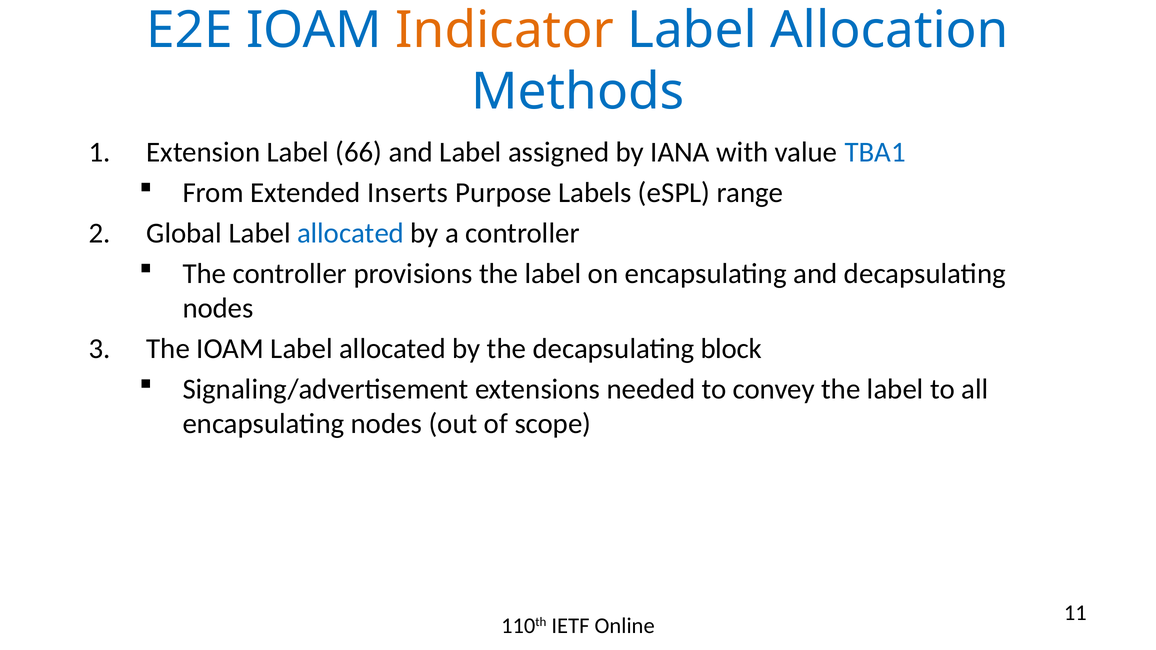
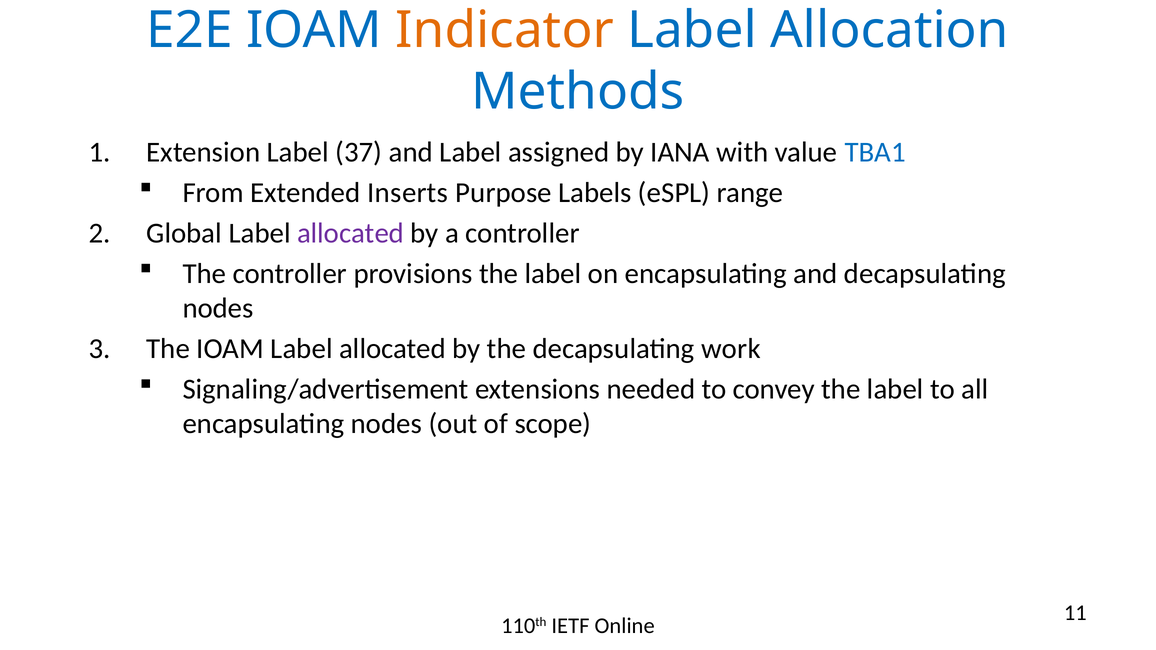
66: 66 -> 37
allocated at (351, 233) colour: blue -> purple
block: block -> work
